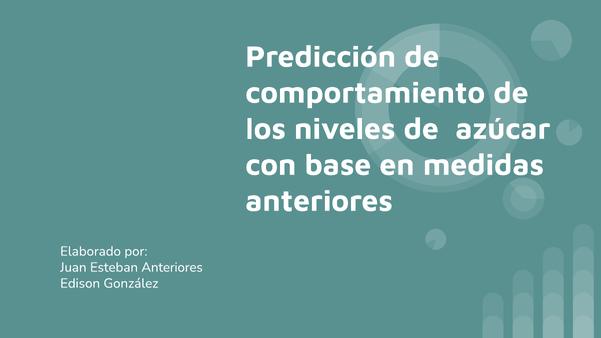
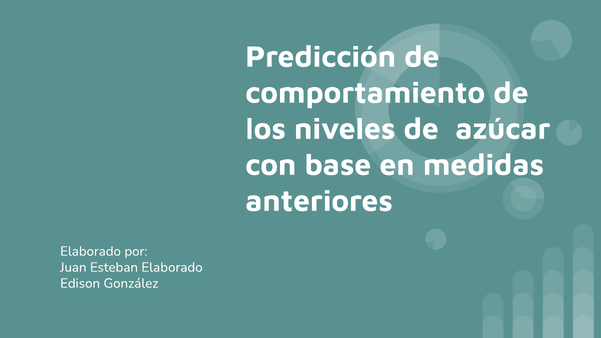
Esteban Anteriores: Anteriores -> Elaborado
